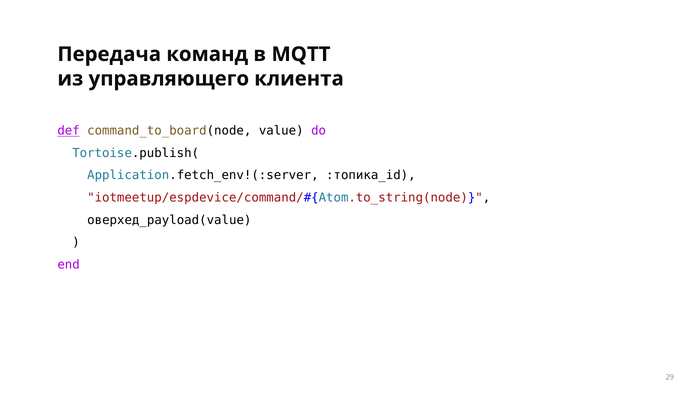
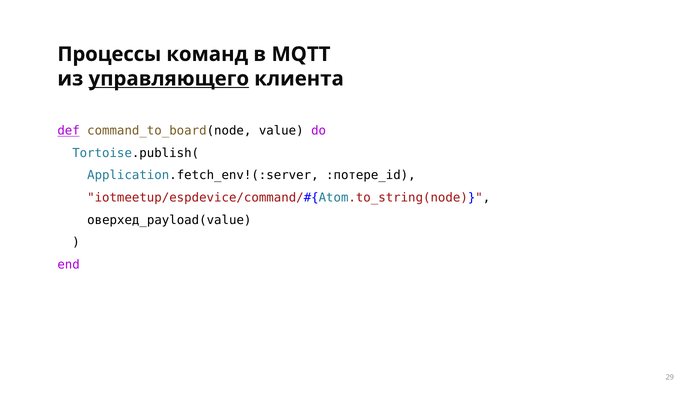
Передача: Передача -> Процессы
управляющего underline: none -> present
:топика_id: :топика_id -> :потере_id
